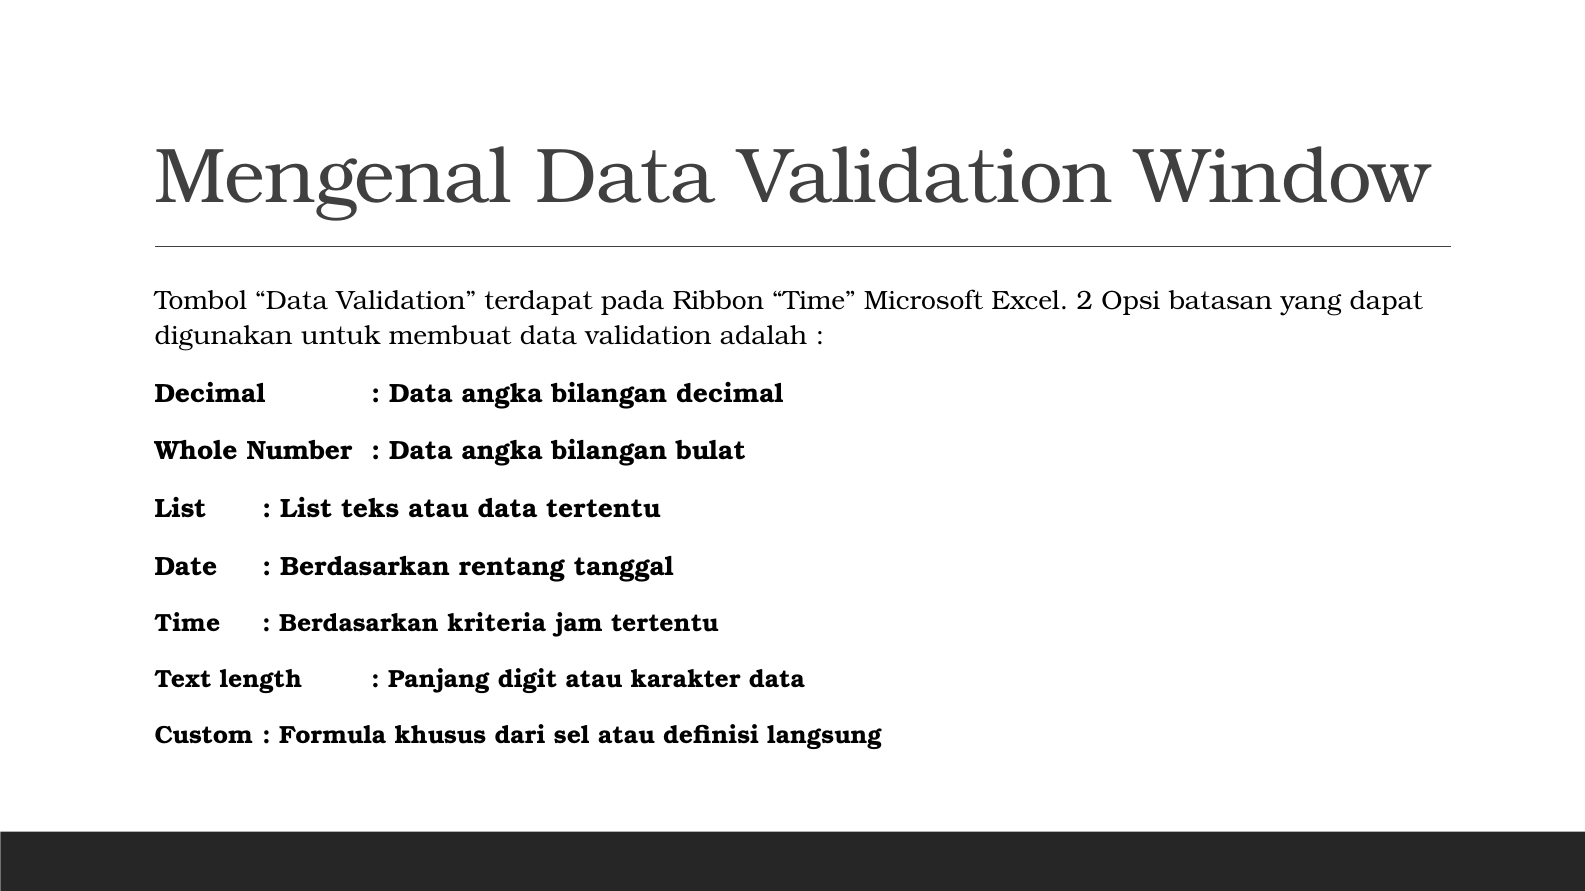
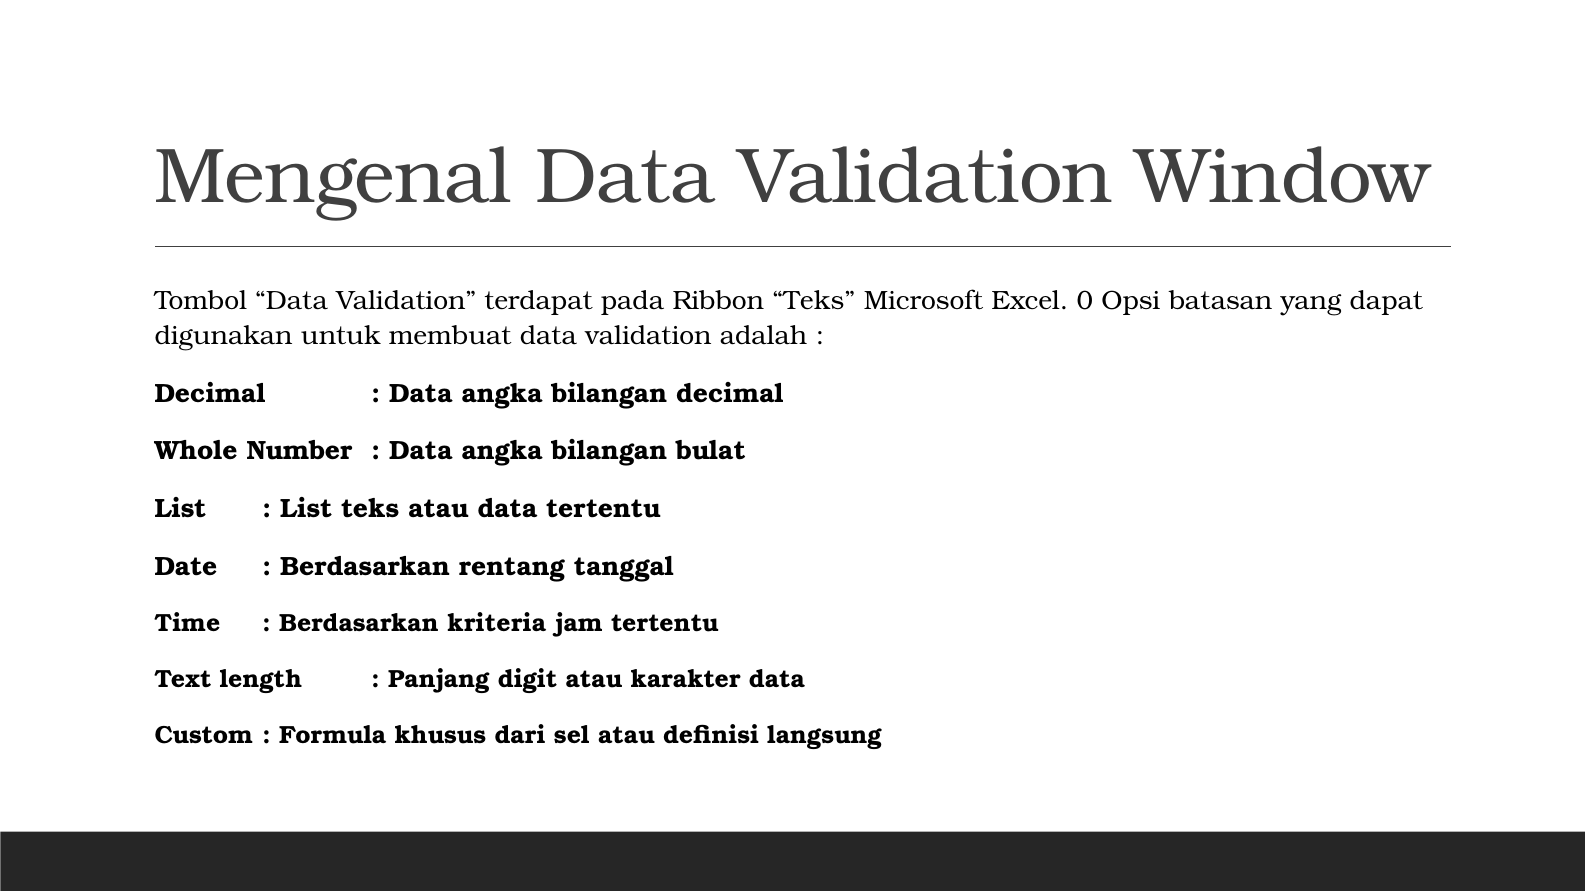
Ribbon Time: Time -> Teks
2: 2 -> 0
